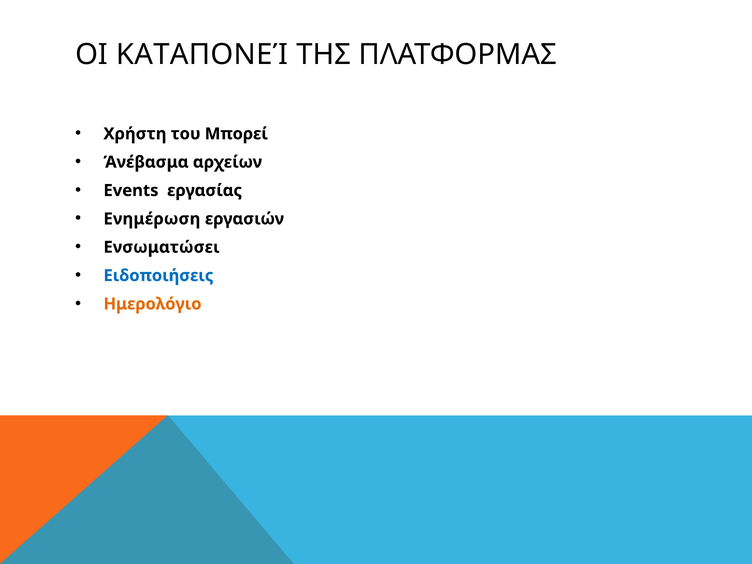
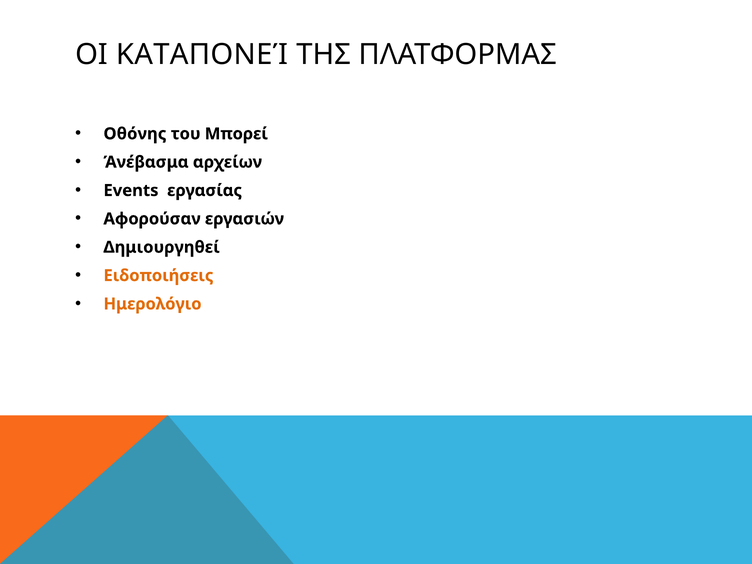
Χρήστη: Χρήστη -> Οθόνης
Ενημέρωση: Ενημέρωση -> Αφορούσαν
Ενσωματώσει: Ενσωματώσει -> Δημιουργηθεί
Ειδοποιήσεις colour: blue -> orange
